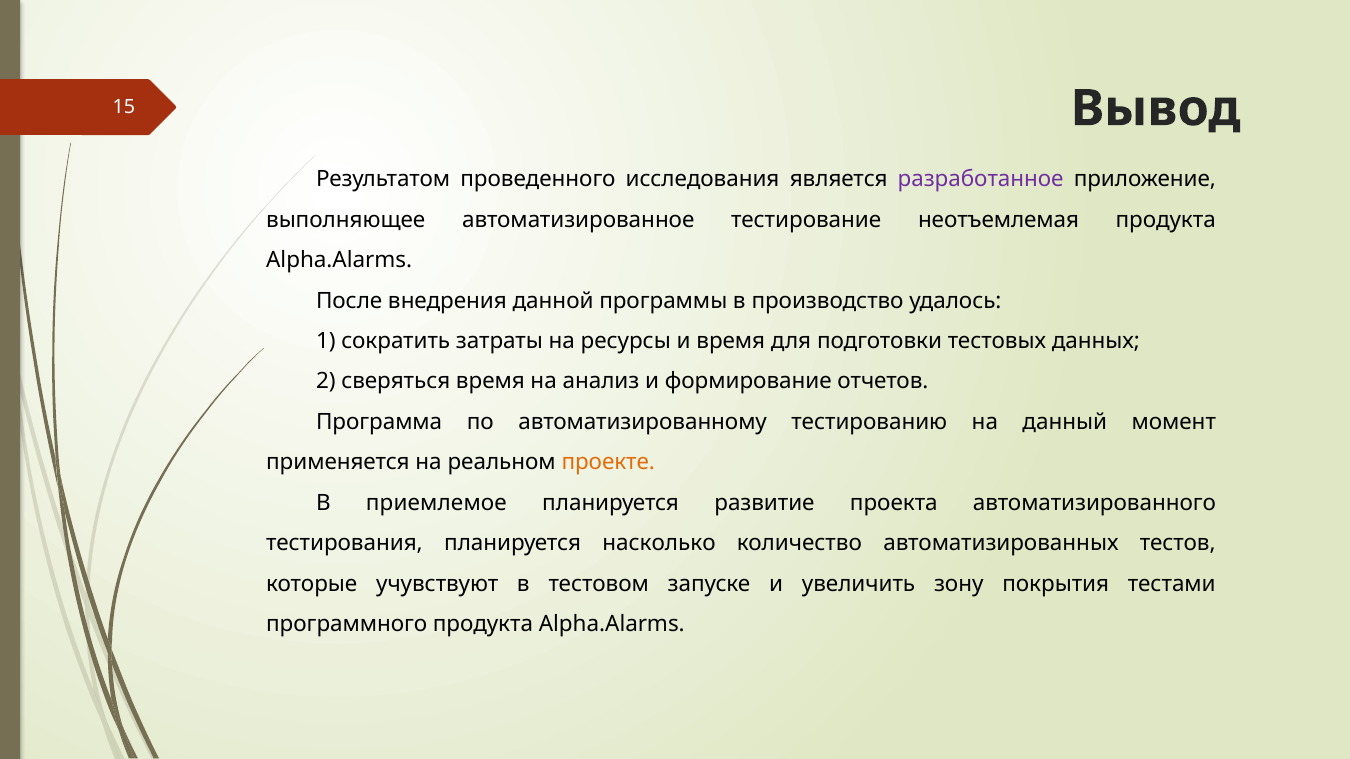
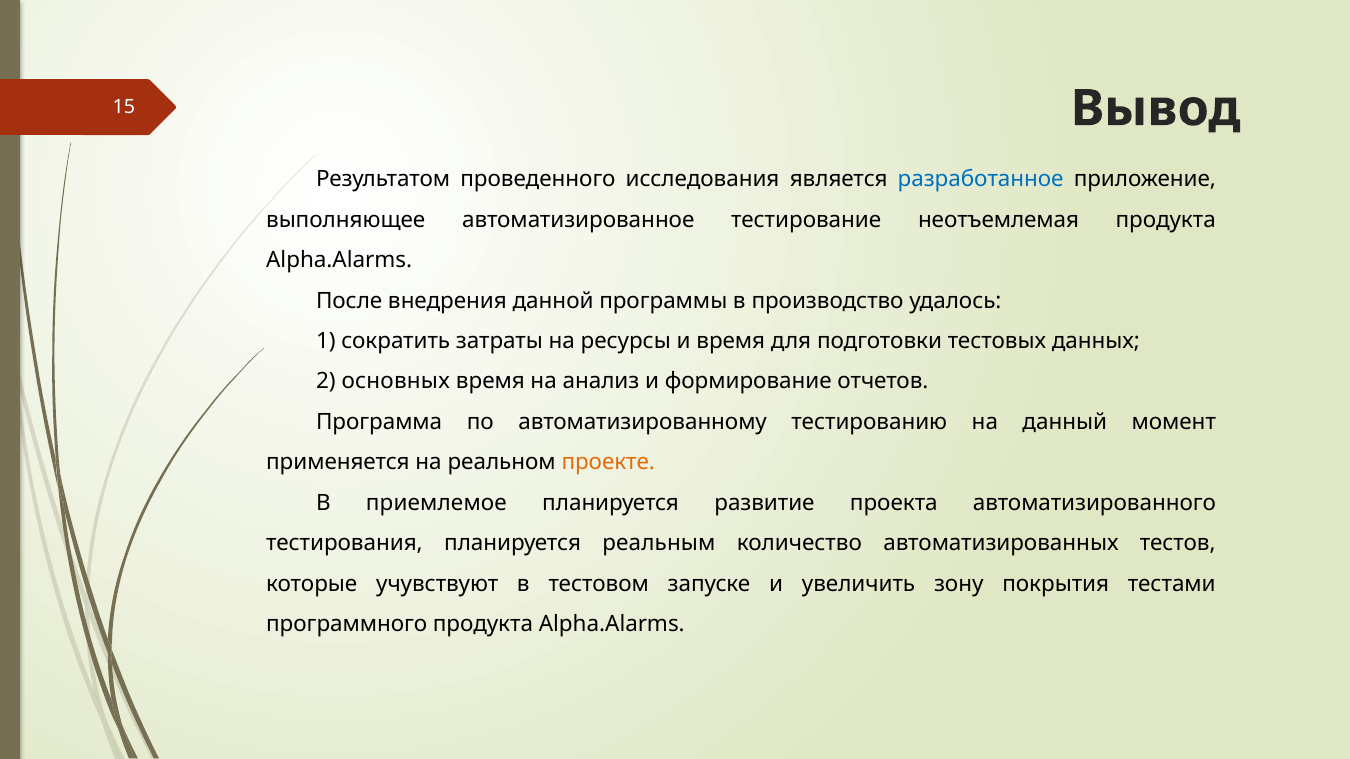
разработанное colour: purple -> blue
сверяться: сверяться -> основных
насколько: насколько -> реальным
